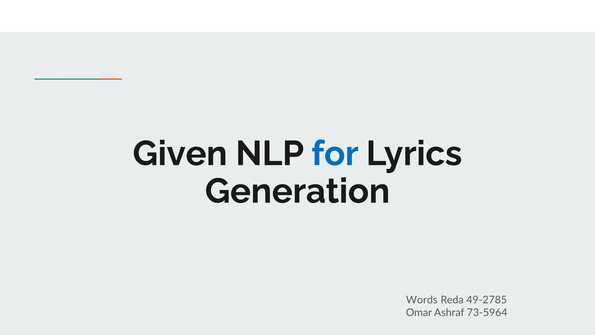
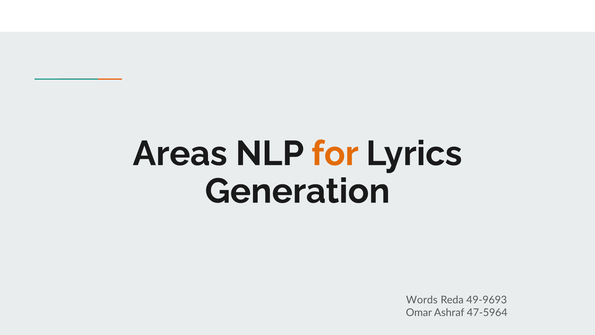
Given: Given -> Areas
for colour: blue -> orange
49-2785: 49-2785 -> 49-9693
73-5964: 73-5964 -> 47-5964
